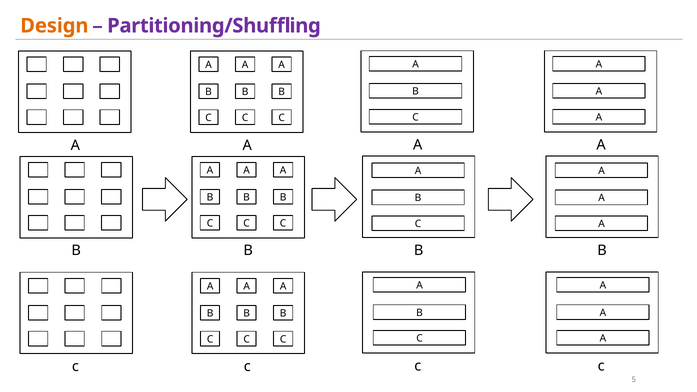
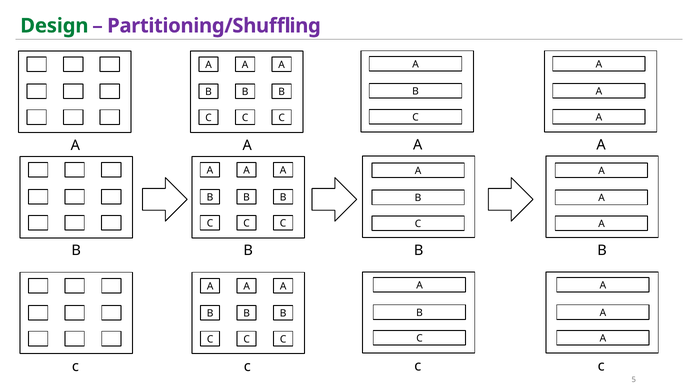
Design colour: orange -> green
